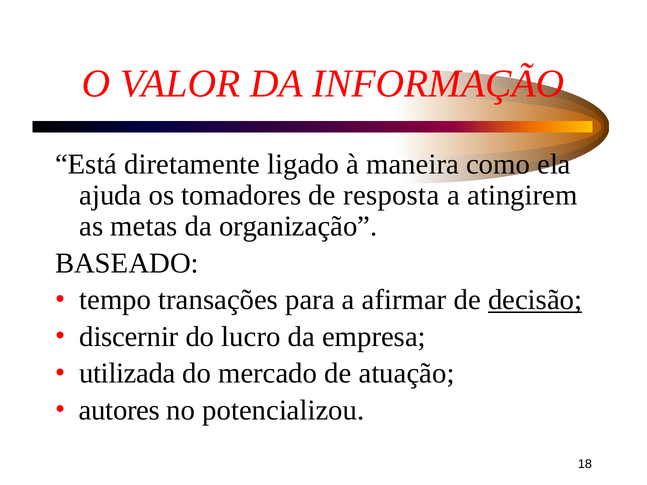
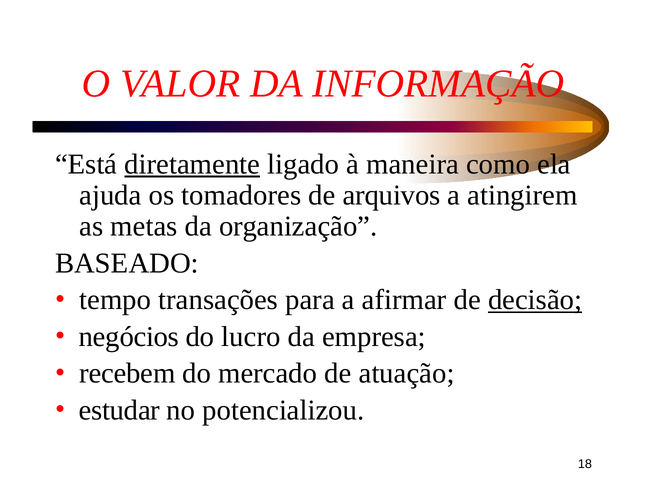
diretamente underline: none -> present
resposta: resposta -> arquivos
discernir: discernir -> negócios
utilizada: utilizada -> recebem
autores: autores -> estudar
